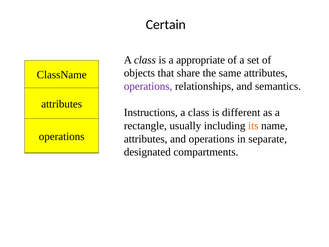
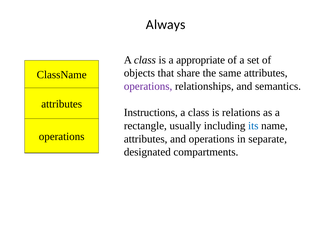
Certain: Certain -> Always
different: different -> relations
its colour: orange -> blue
